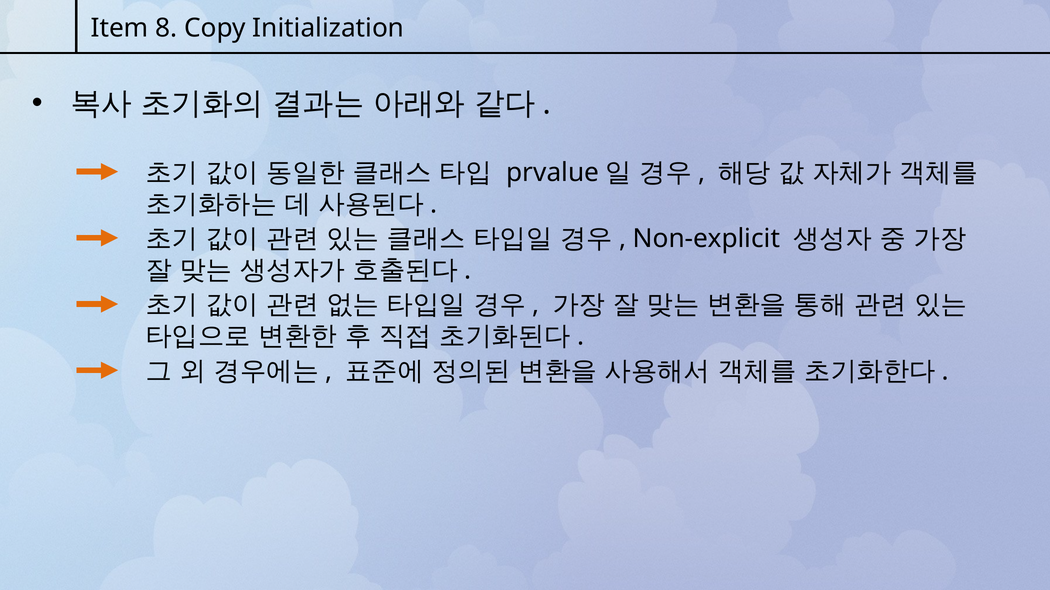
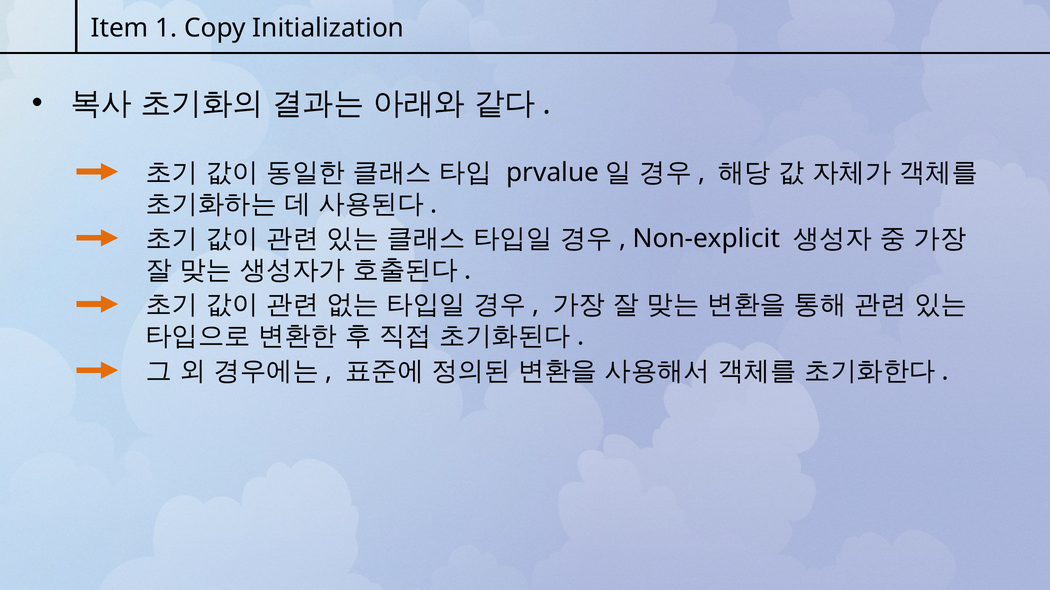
8: 8 -> 1
